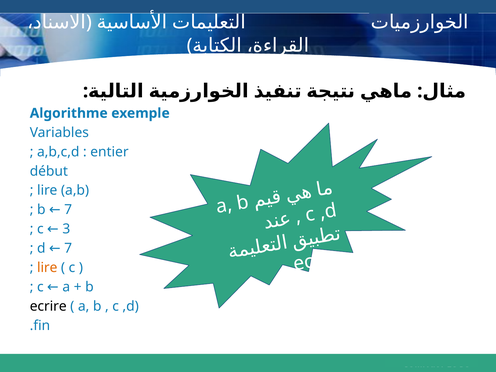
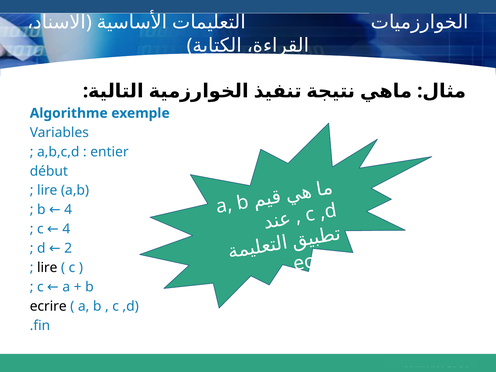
b 7: 7 -> 4
c 3: 3 -> 4
d 7: 7 -> 2
lire at (47, 268) colour: orange -> black
